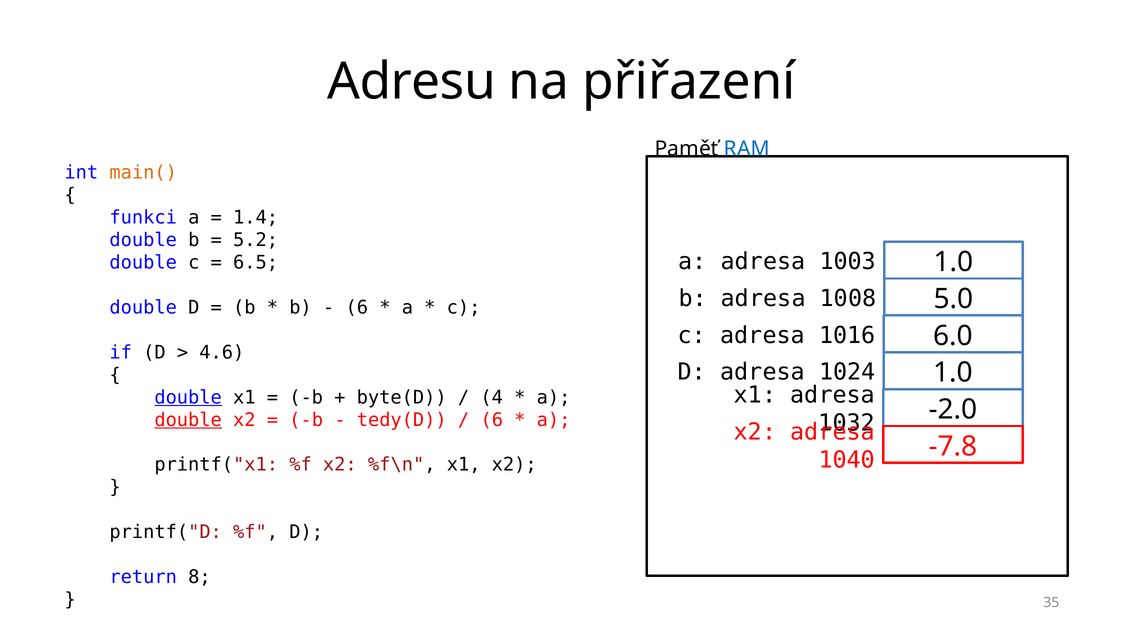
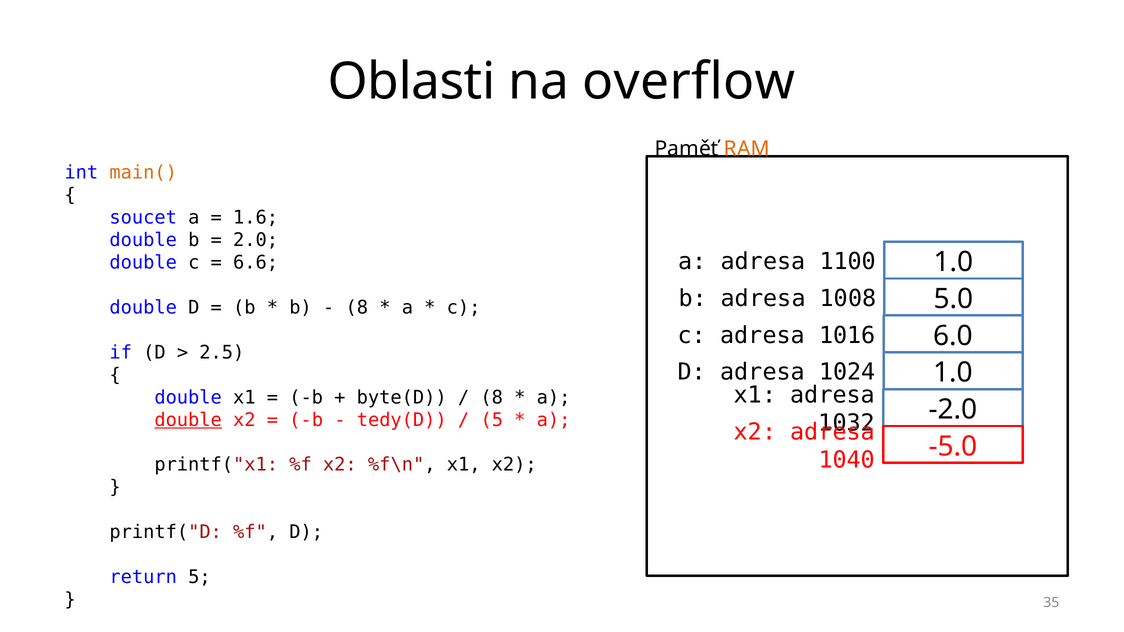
Adresu: Adresu -> Oblasti
přiřazení: přiřazení -> overflow
RAM colour: blue -> orange
funkci: funkci -> soucet
1.4: 1.4 -> 1.6
5.2: 5.2 -> 2.0
1003: 1003 -> 1100
6.5: 6.5 -> 6.6
6 at (357, 308): 6 -> 8
4.6: 4.6 -> 2.5
double at (188, 398) underline: present -> none
4 at (492, 398): 4 -> 8
6 at (492, 420): 6 -> 5
-7.8: -7.8 -> -5.0
return 8: 8 -> 5
